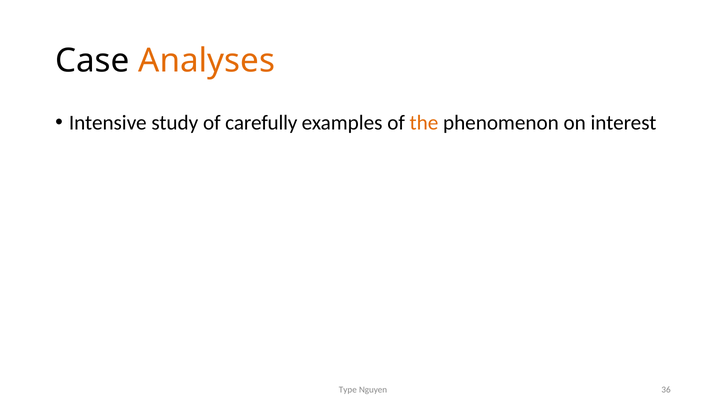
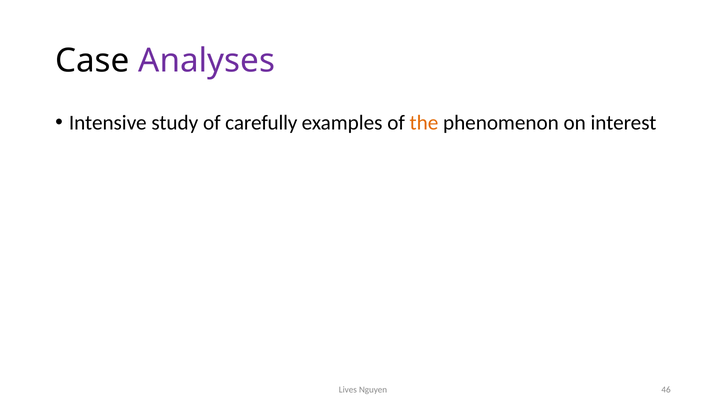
Analyses colour: orange -> purple
Type: Type -> Lives
36: 36 -> 46
